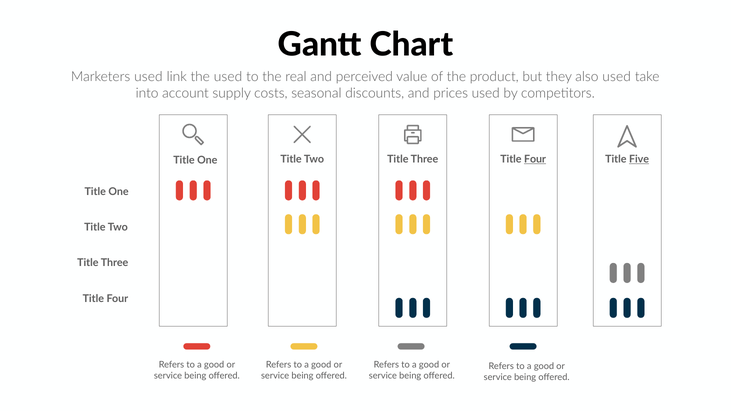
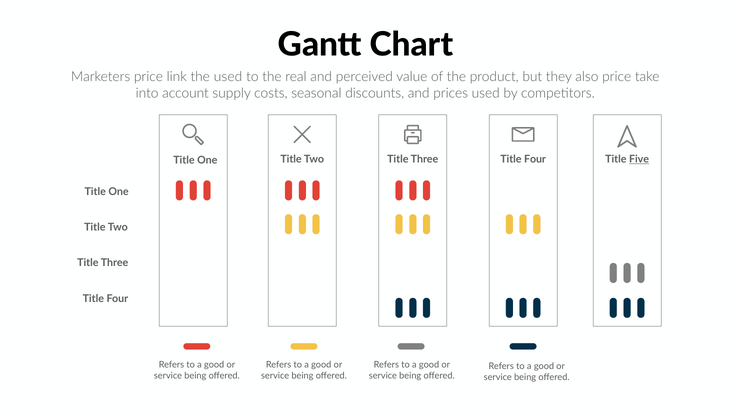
Marketers used: used -> price
also used: used -> price
Four at (535, 159) underline: present -> none
